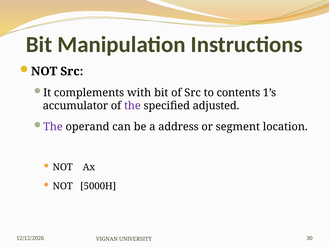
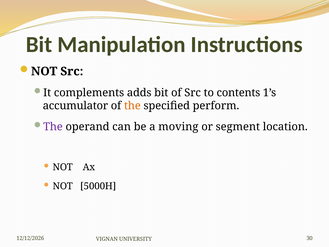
with: with -> adds
the at (132, 106) colour: purple -> orange
adjusted: adjusted -> perform
address: address -> moving
